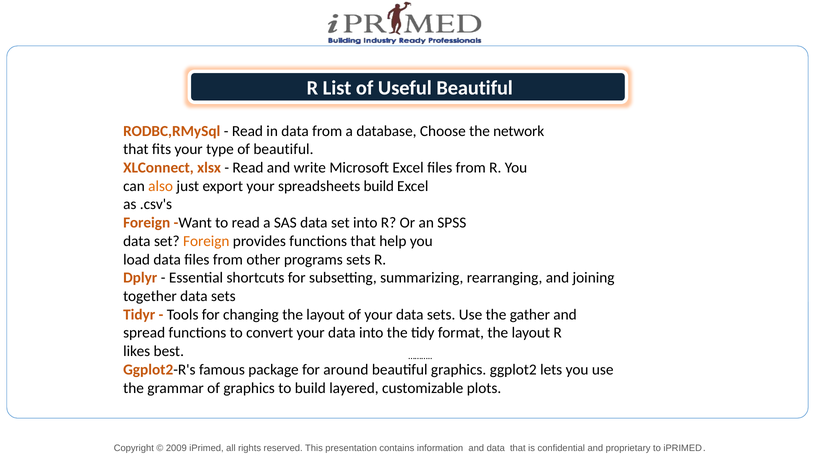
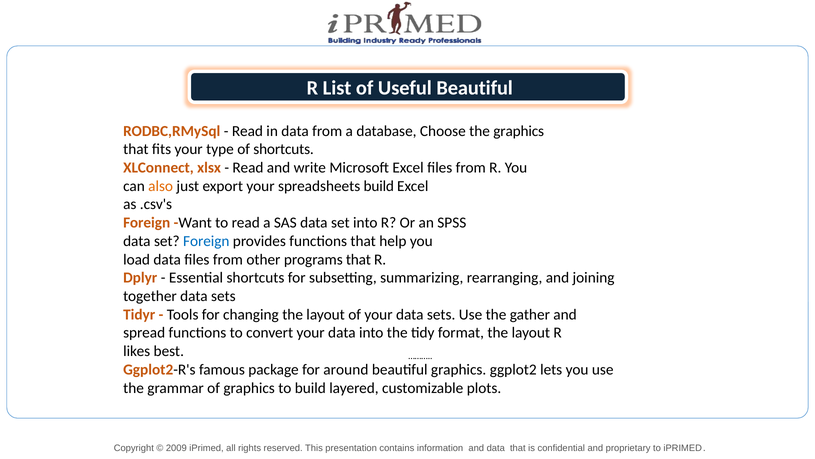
the network: network -> graphics
of beautiful: beautiful -> shortcuts
Foreign at (206, 241) colour: orange -> blue
programs sets: sets -> that
